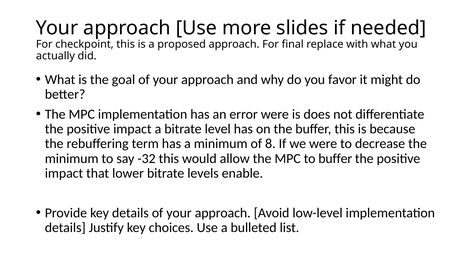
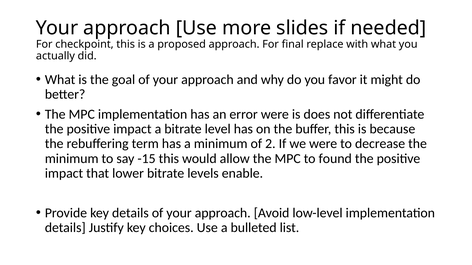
8: 8 -> 2
-32: -32 -> -15
to buffer: buffer -> found
